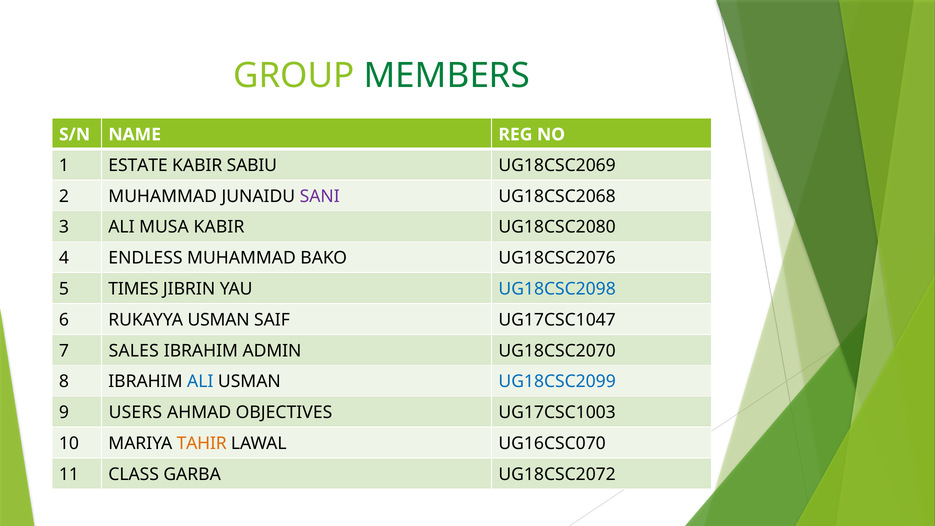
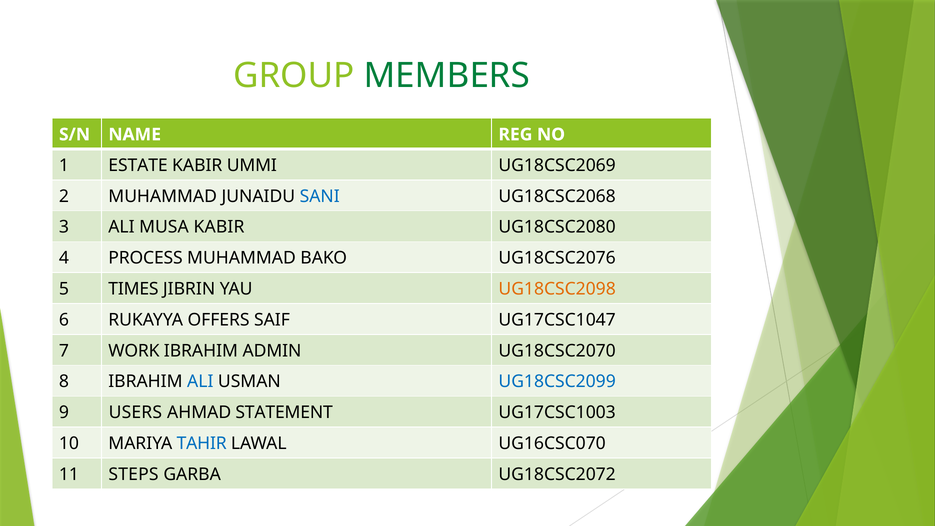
SABIU: SABIU -> UMMI
SANI colour: purple -> blue
ENDLESS: ENDLESS -> PROCESS
UG18CSC2098 colour: blue -> orange
RUKAYYA USMAN: USMAN -> OFFERS
SALES: SALES -> WORK
OBJECTIVES: OBJECTIVES -> STATEMENT
TAHIR colour: orange -> blue
CLASS: CLASS -> STEPS
